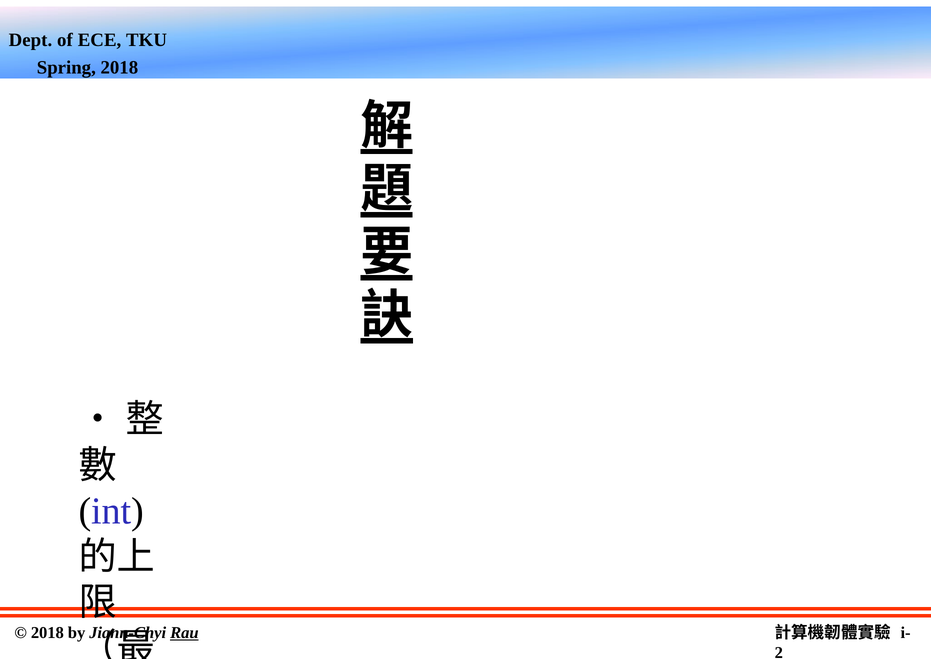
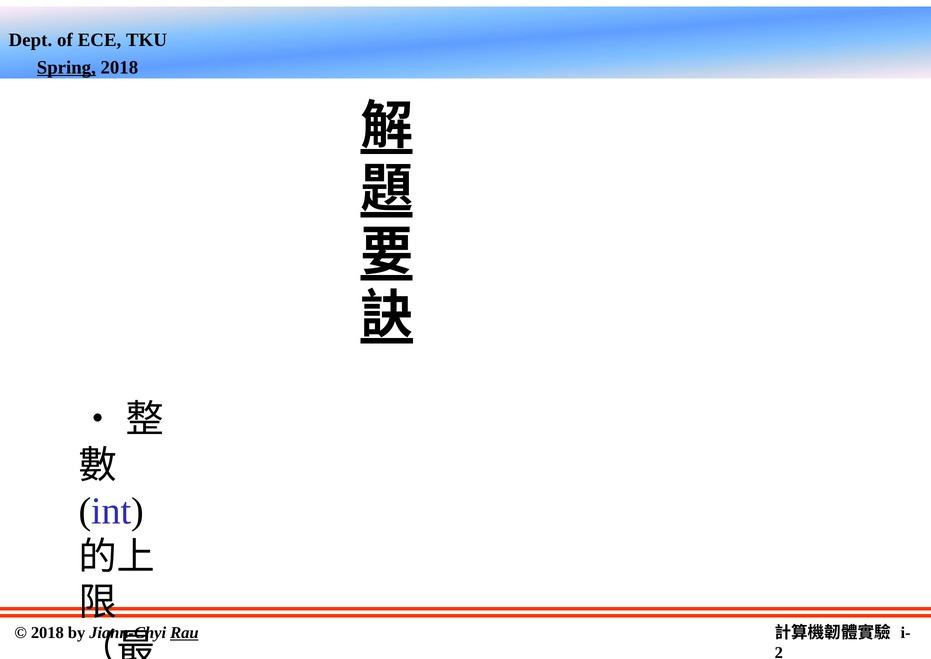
Spring underline: none -> present
